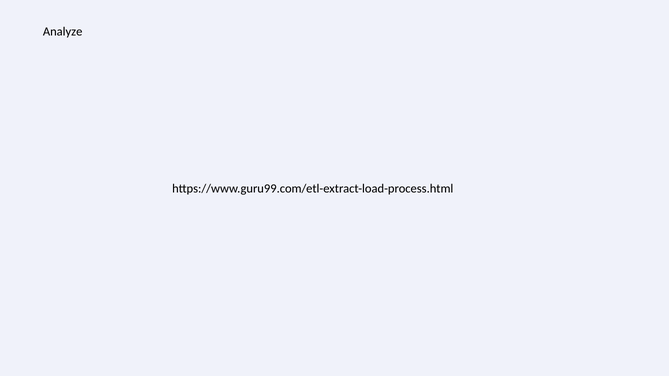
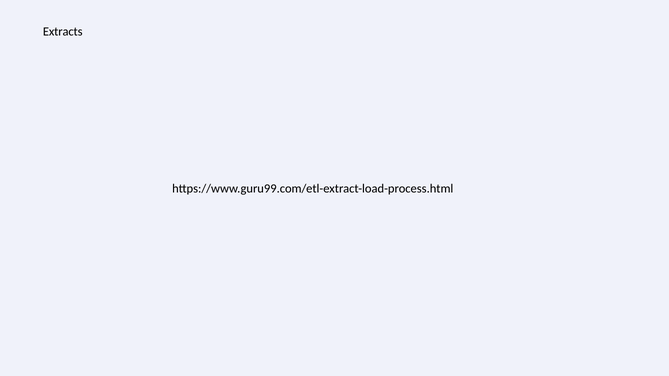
Analyze: Analyze -> Extracts
